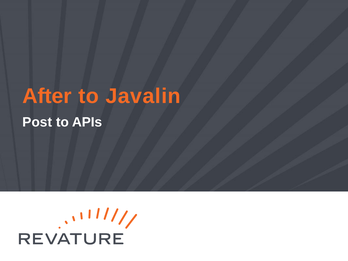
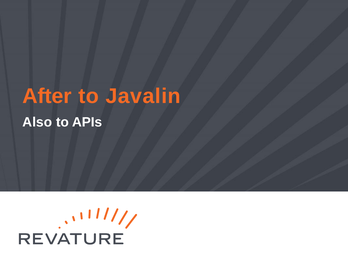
Post: Post -> Also
